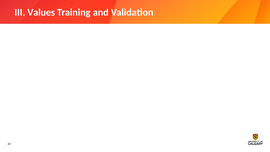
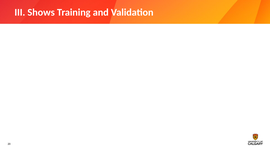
Values: Values -> Shows
